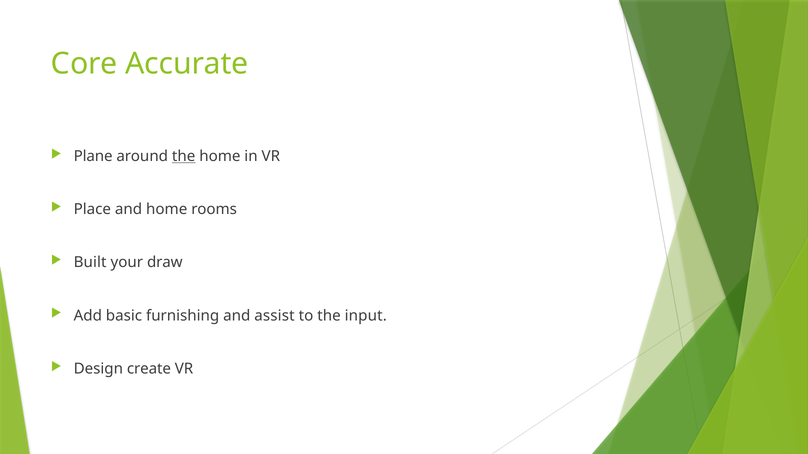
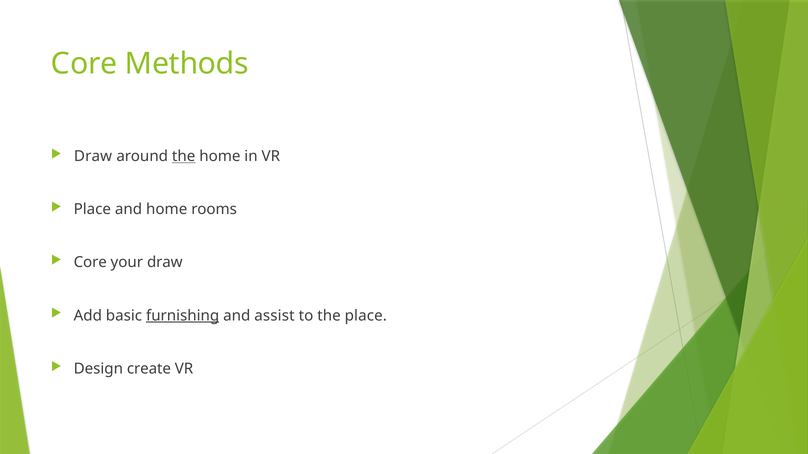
Accurate: Accurate -> Methods
Plane at (93, 156): Plane -> Draw
Built at (90, 263): Built -> Core
furnishing underline: none -> present
the input: input -> place
